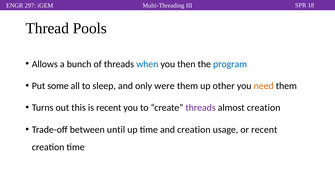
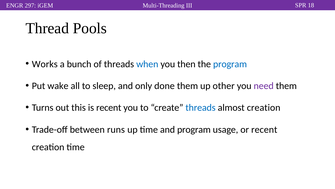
Allows: Allows -> Works
some: some -> wake
were: were -> done
need colour: orange -> purple
threads at (201, 107) colour: purple -> blue
until: until -> runs
and creation: creation -> program
